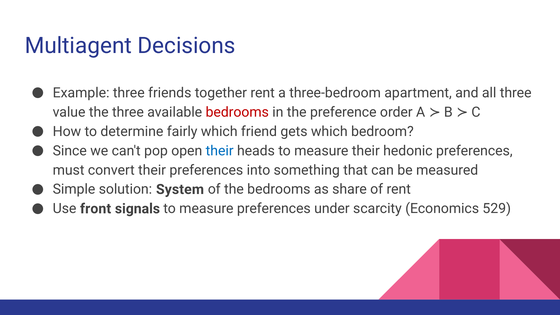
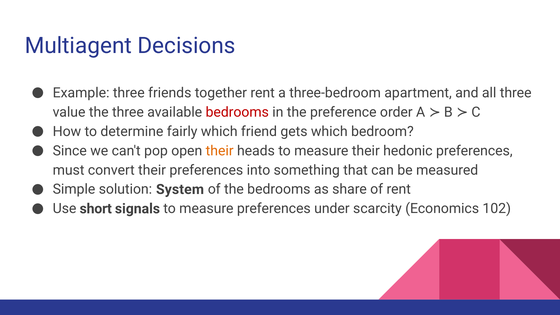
their at (220, 151) colour: blue -> orange
front: front -> short
529: 529 -> 102
